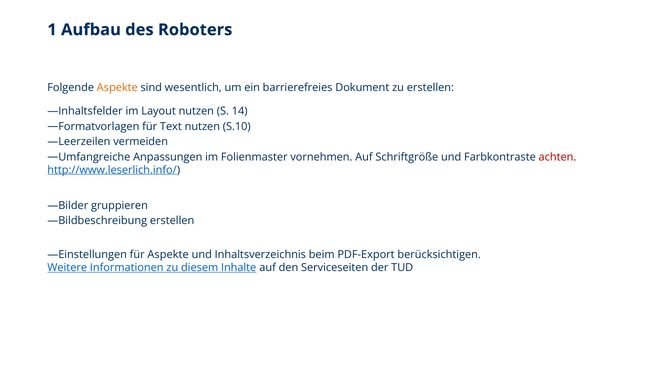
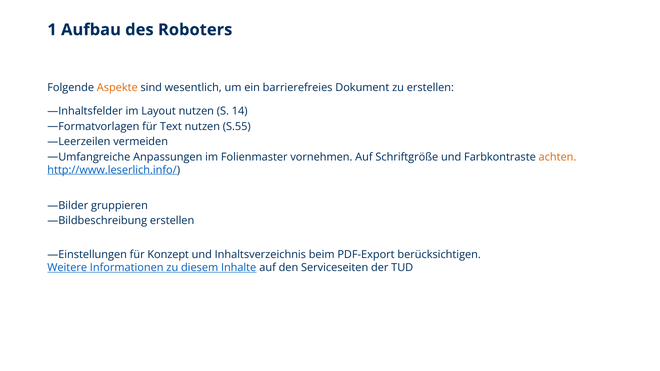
S.10: S.10 -> S.55
achten colour: red -> orange
für Aspekte: Aspekte -> Konzept
